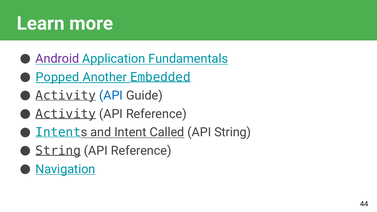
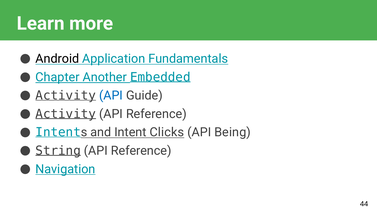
Android colour: purple -> black
Popped: Popped -> Chapter
Called: Called -> Clicks
API String: String -> Being
